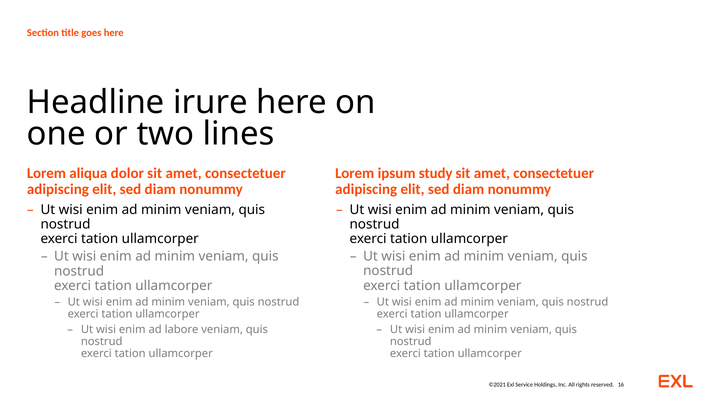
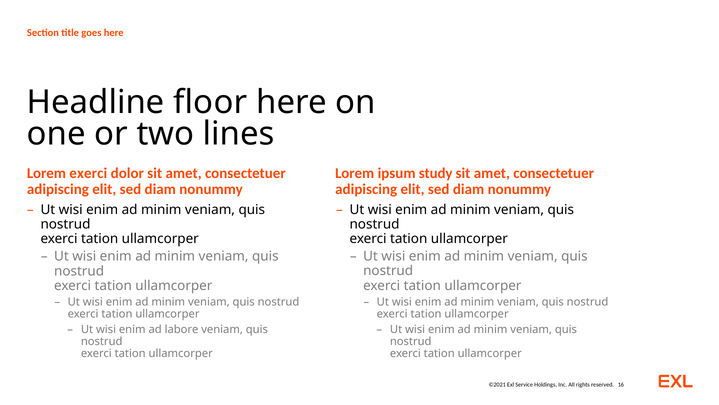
irure: irure -> floor
Lorem aliqua: aliqua -> exerci
